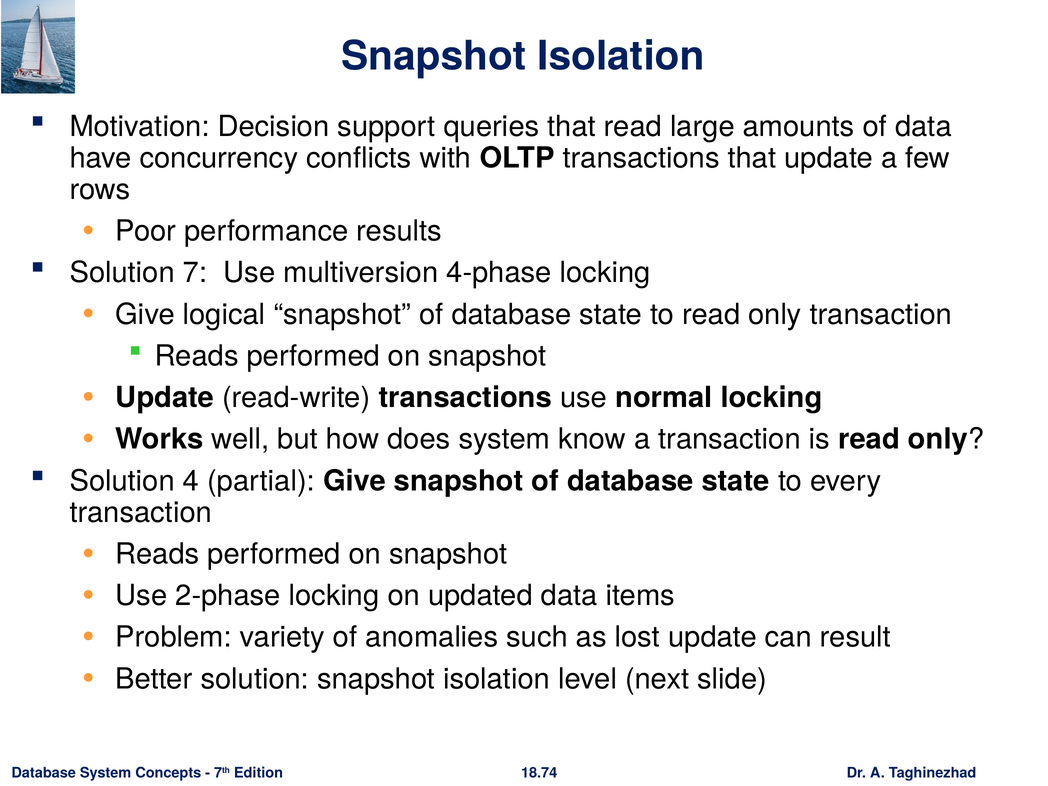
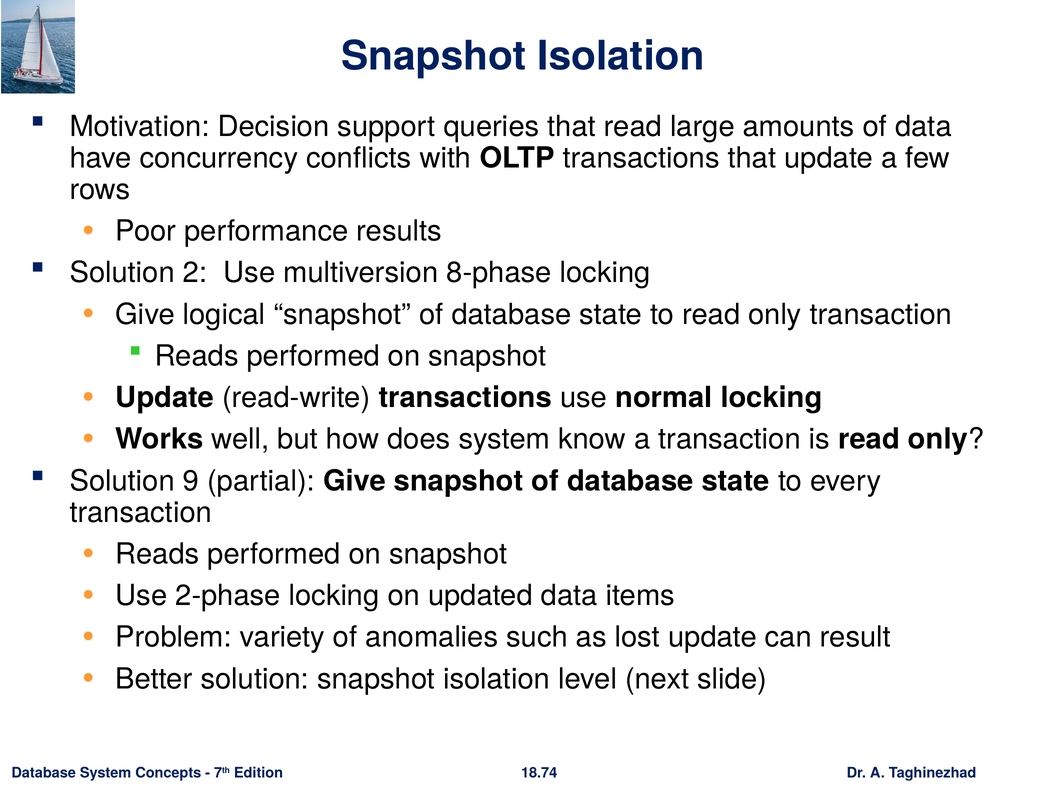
7: 7 -> 2
4-phase: 4-phase -> 8-phase
4: 4 -> 9
